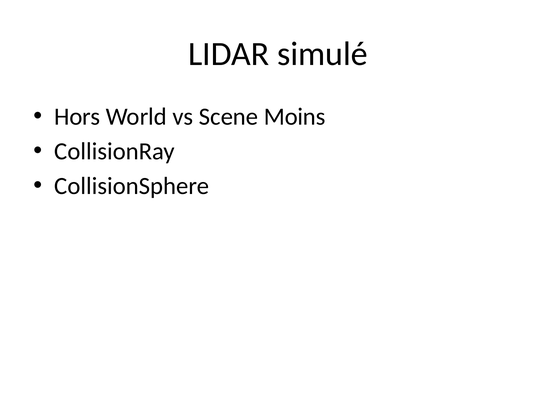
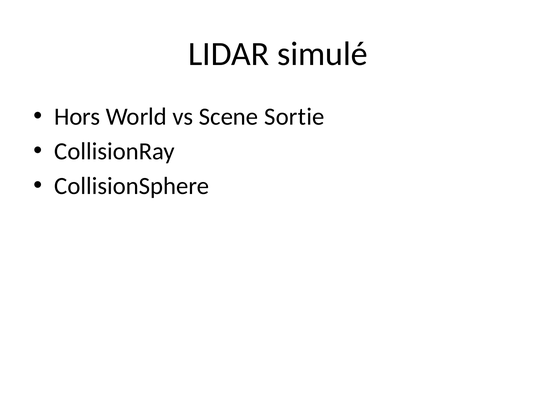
Moins: Moins -> Sortie
